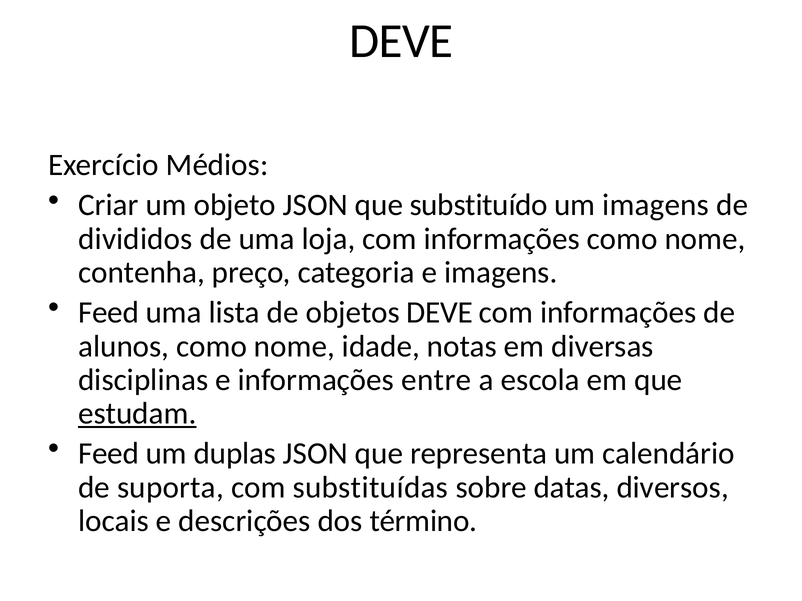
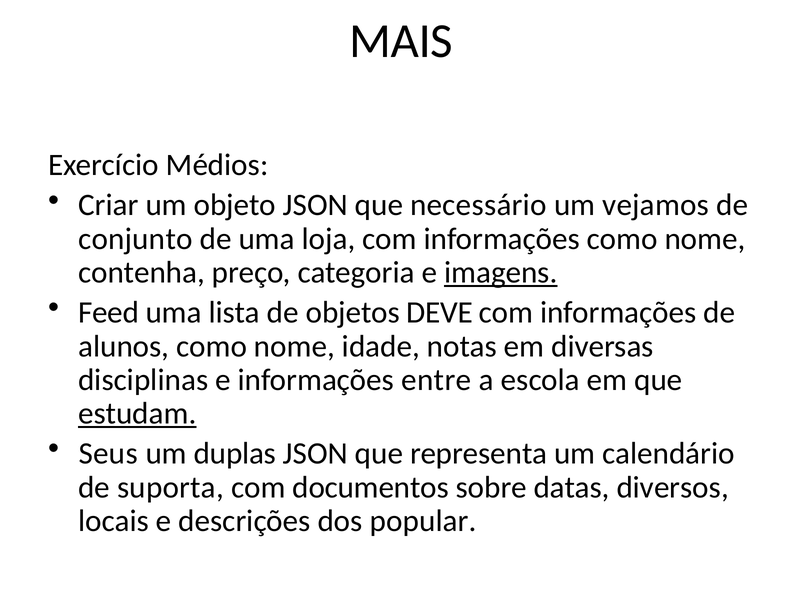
DEVE at (401, 41): DEVE -> MAIS
substituído: substituído -> necessário
um imagens: imagens -> vejamos
divididos: divididos -> conjunto
imagens at (501, 273) underline: none -> present
Feed at (109, 454): Feed -> Seus
substituídas: substituídas -> documentos
término: término -> popular
